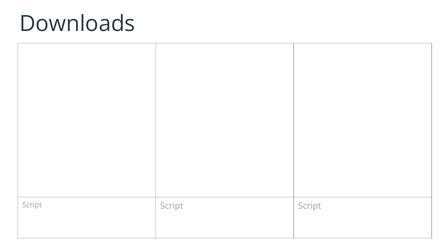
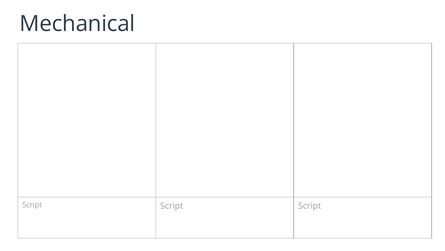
Downloads: Downloads -> Mechanical
